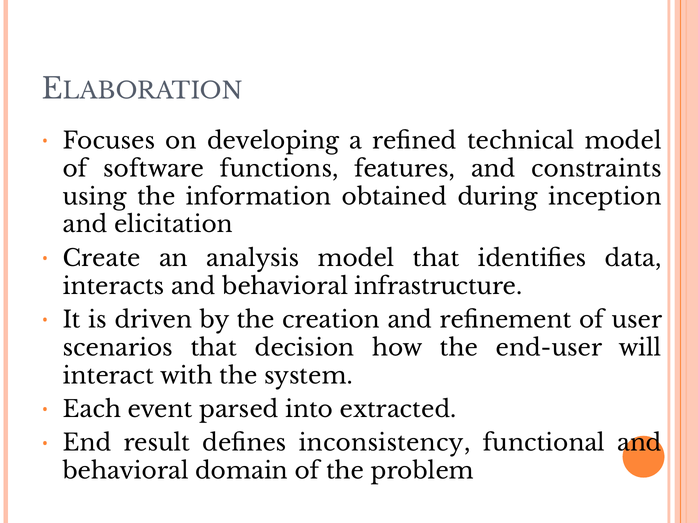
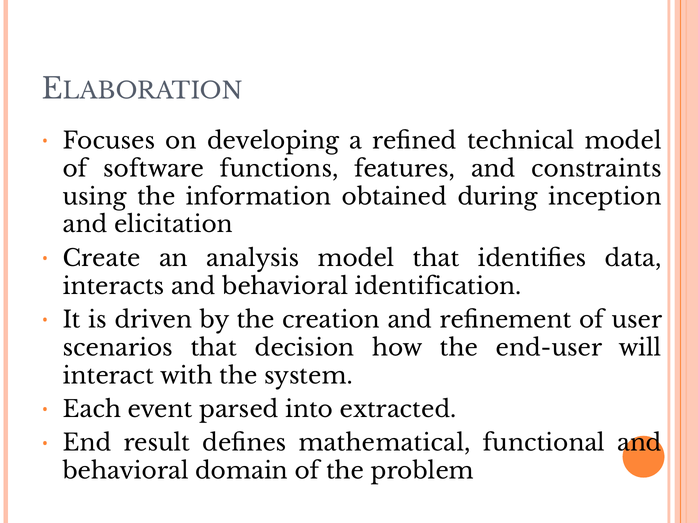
infrastructure: infrastructure -> identification
inconsistency: inconsistency -> mathematical
